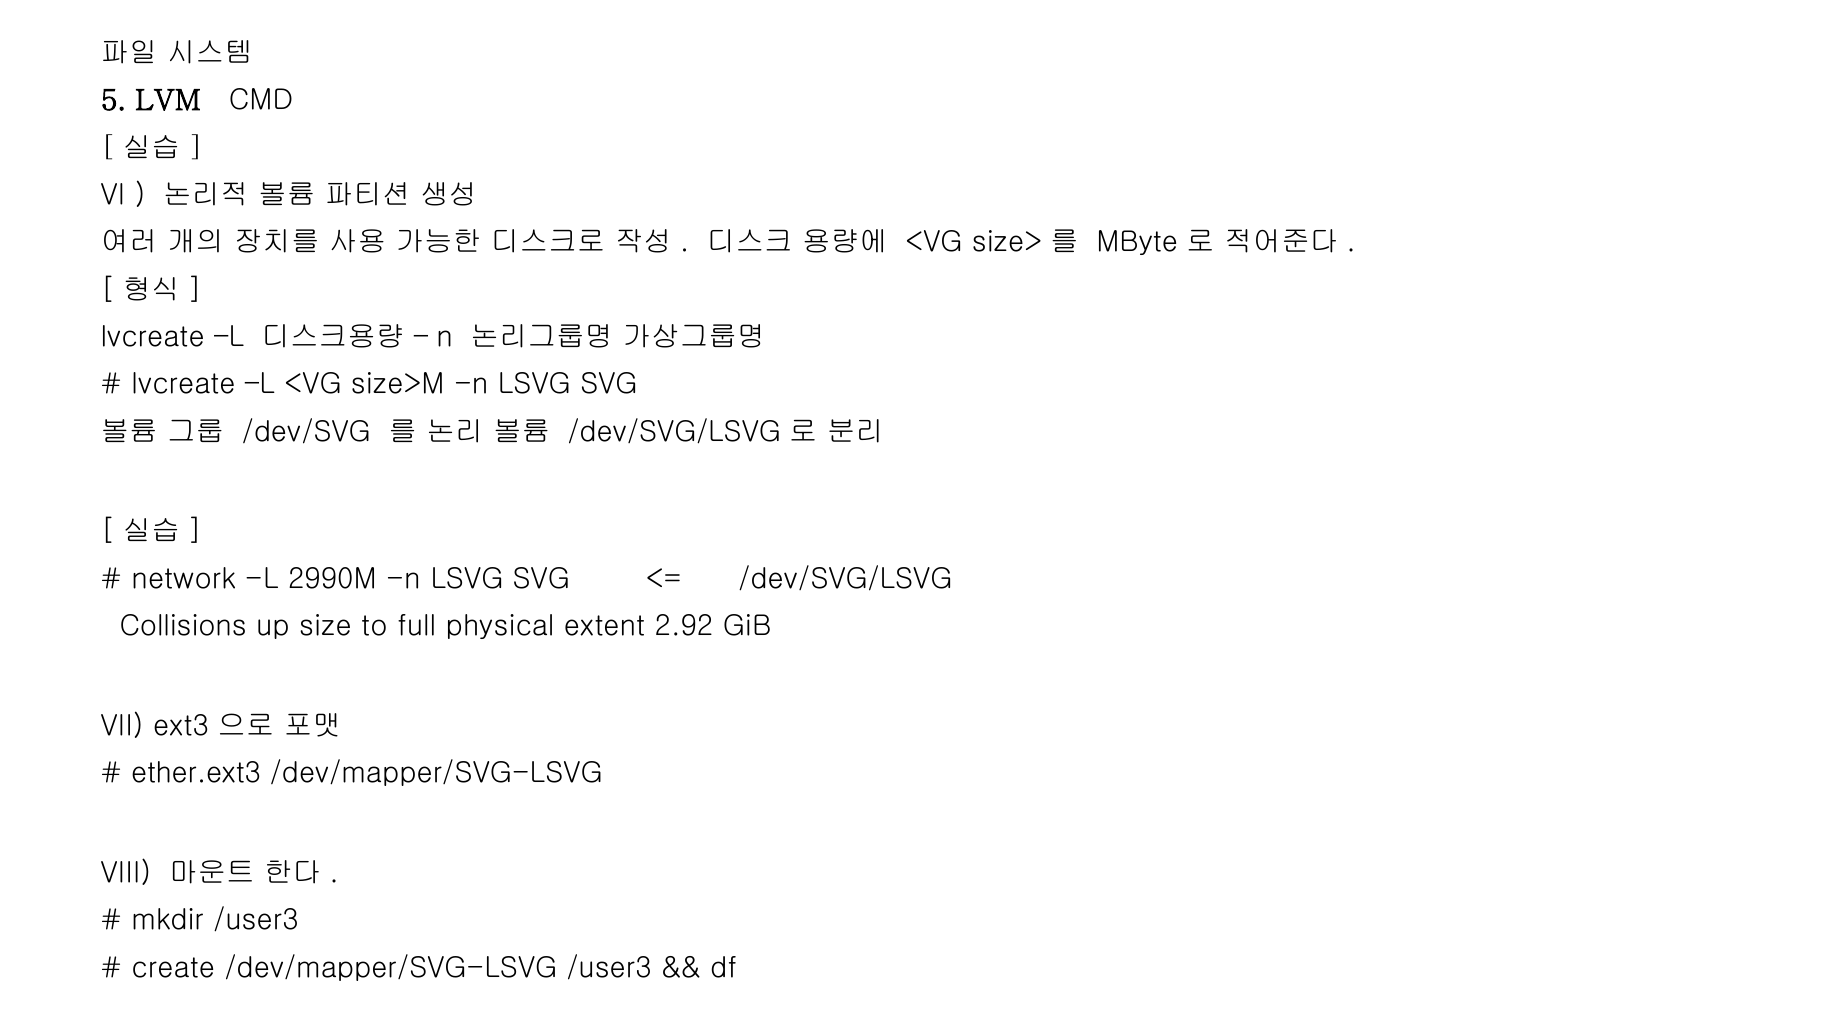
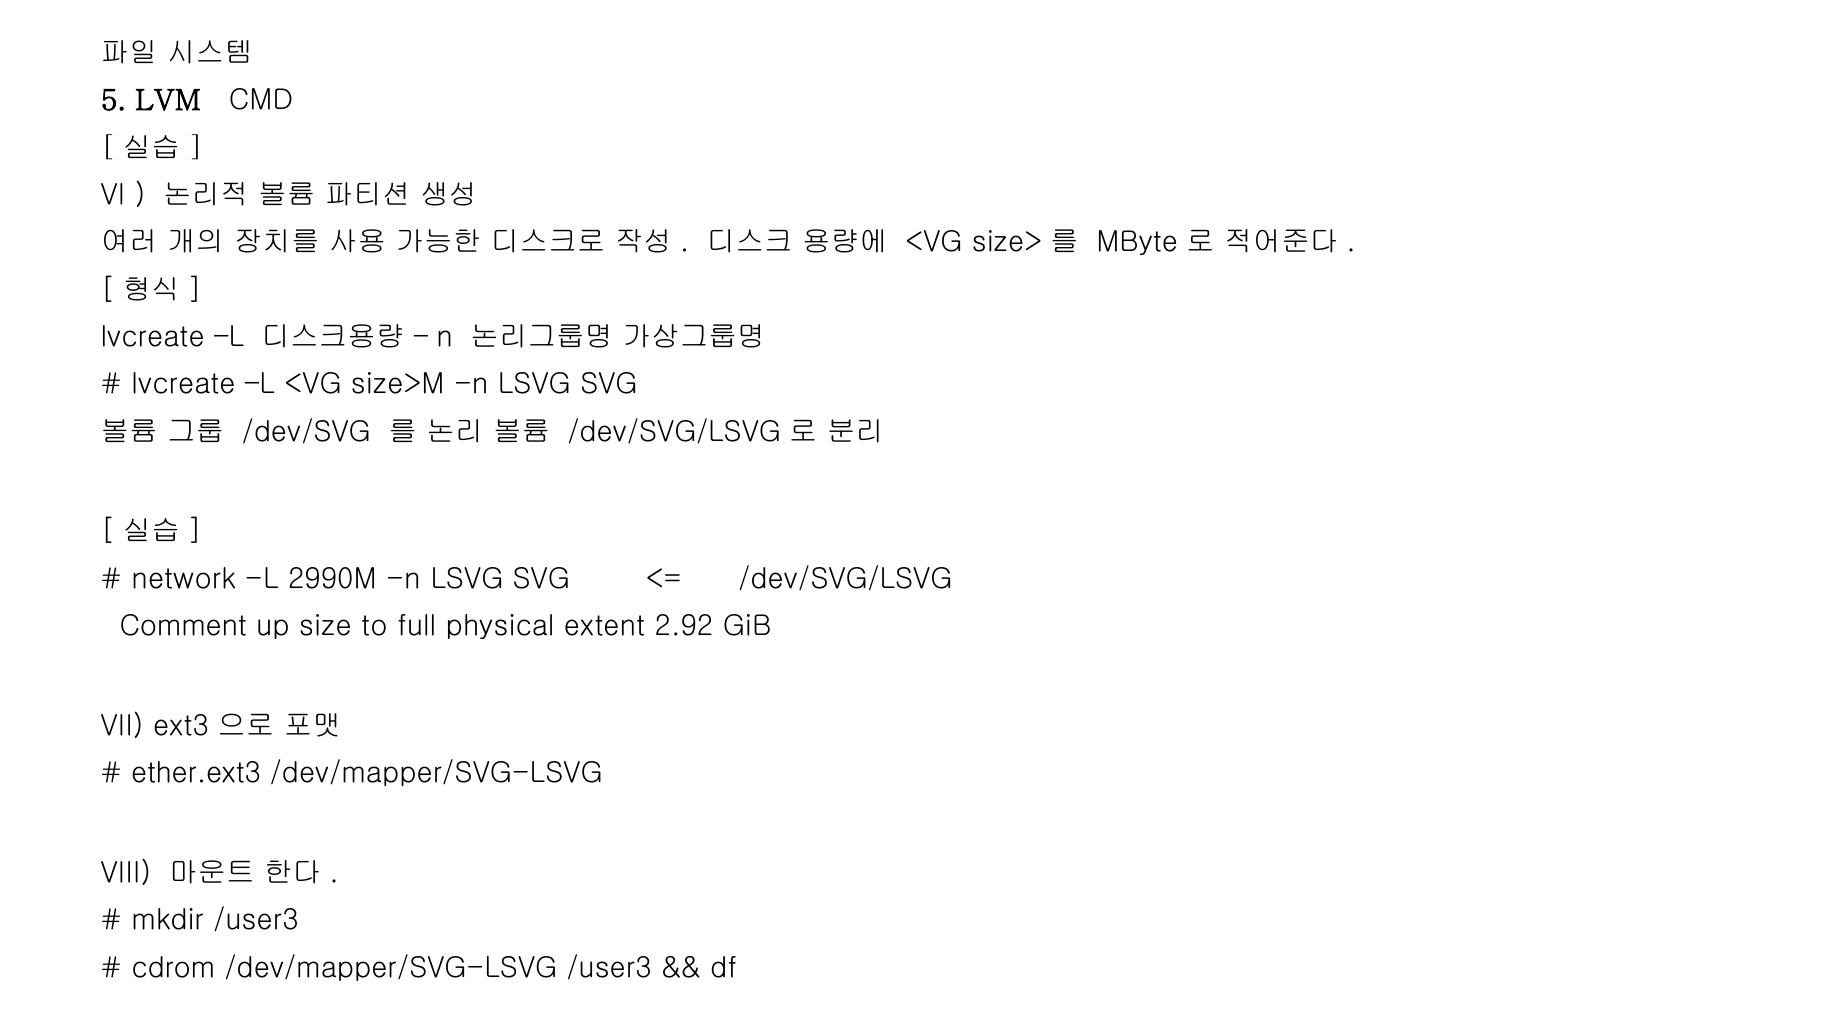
Collisions: Collisions -> Comment
create: create -> cdrom
